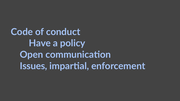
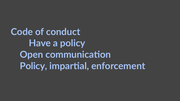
Issues at (33, 66): Issues -> Policy
